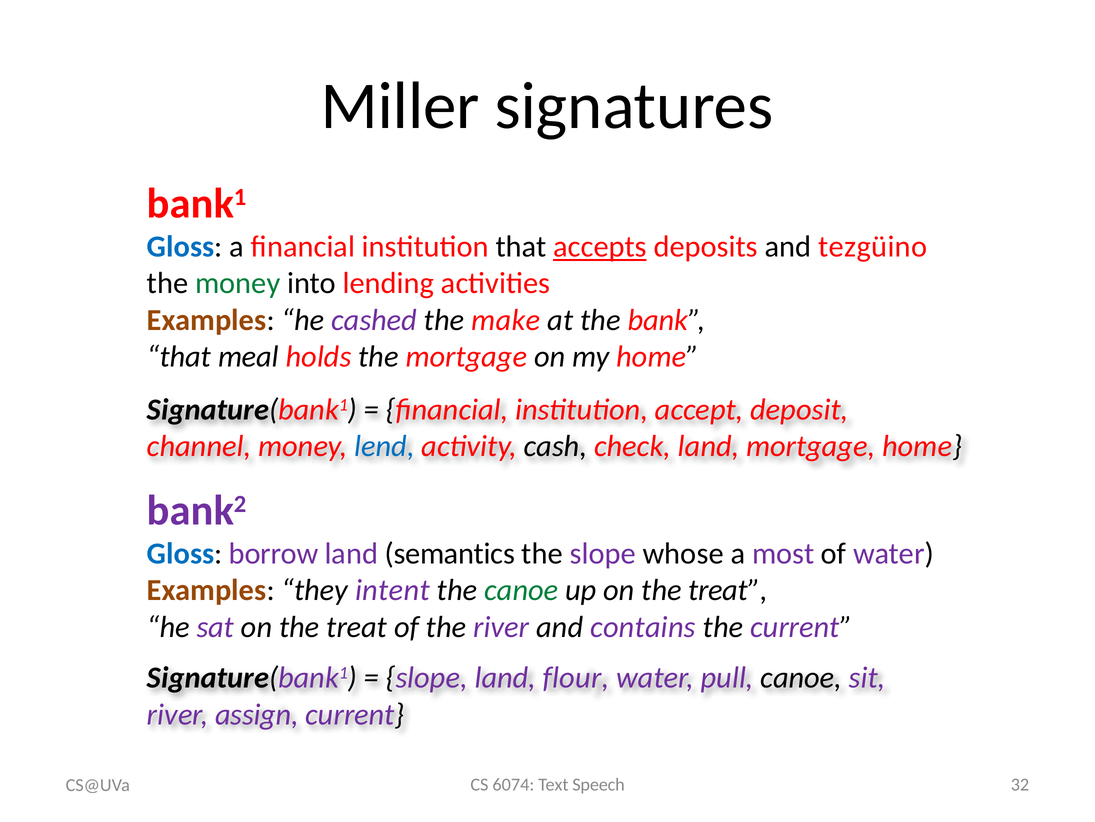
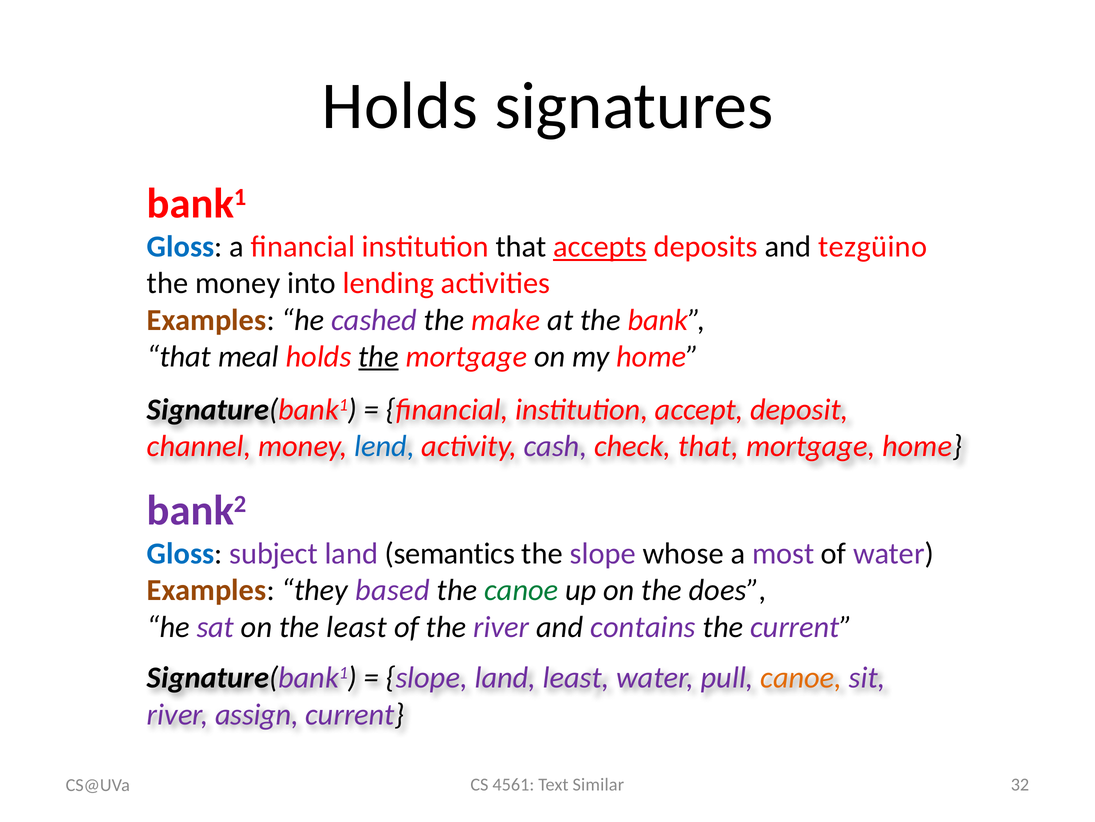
Miller at (400, 106): Miller -> Holds
money at (238, 283) colour: green -> black
the at (378, 356) underline: none -> present
cash colour: black -> purple
check land: land -> that
borrow: borrow -> subject
intent: intent -> based
up on the treat: treat -> does
sat on the treat: treat -> least
land flour: flour -> least
canoe at (801, 677) colour: black -> orange
6074: 6074 -> 4561
Speech: Speech -> Similar
